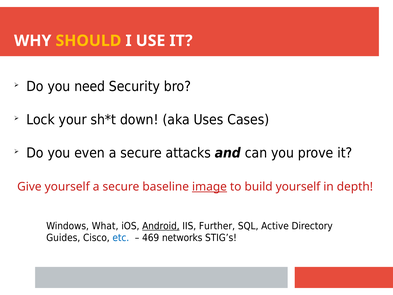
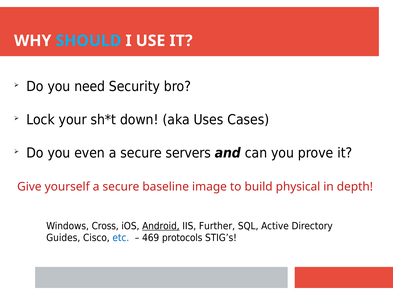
SHOULD colour: yellow -> light blue
attacks: attacks -> servers
image underline: present -> none
build yourself: yourself -> physical
What: What -> Cross
networks: networks -> protocols
